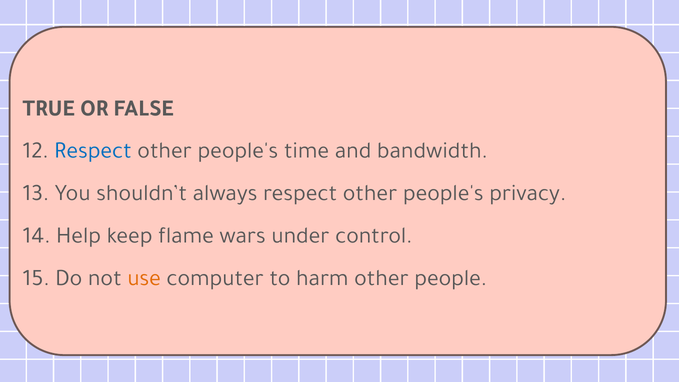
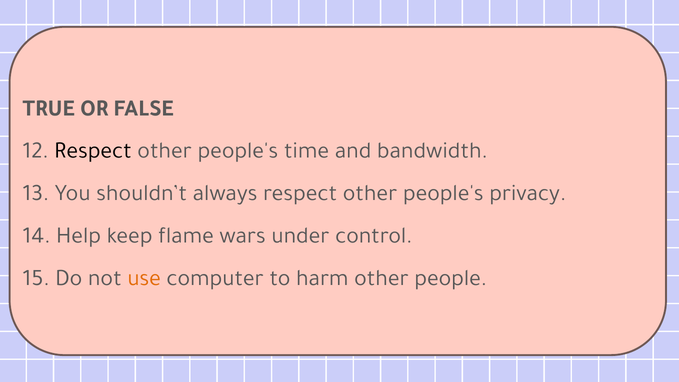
Respect at (93, 150) colour: blue -> black
